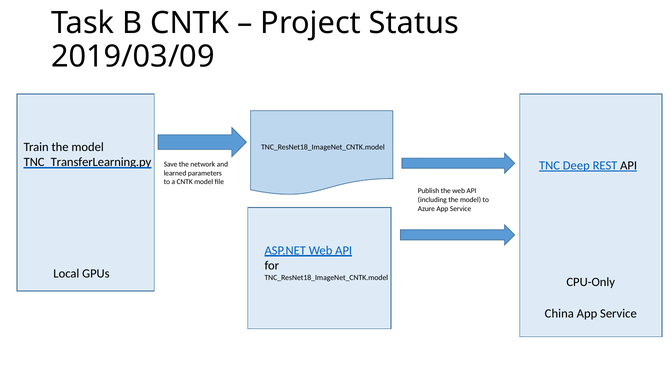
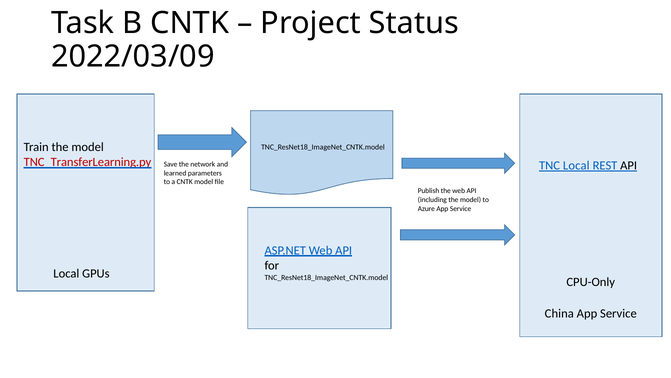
2019/03/09: 2019/03/09 -> 2022/03/09
TNC_TransferLearning.py colour: black -> red
TNC Deep: Deep -> Local
